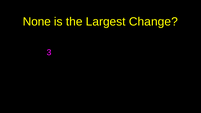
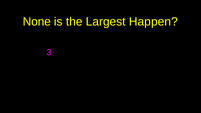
Change: Change -> Happen
